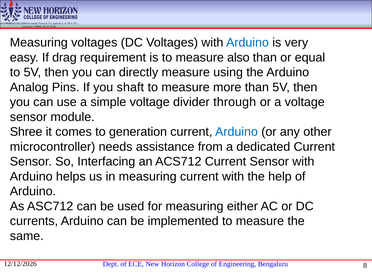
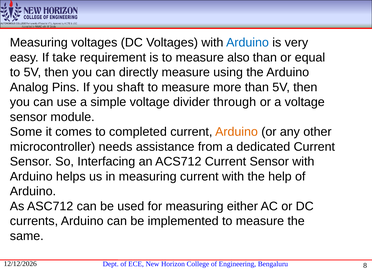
drag: drag -> take
Shree: Shree -> Some
generation: generation -> completed
Arduino at (237, 132) colour: blue -> orange
